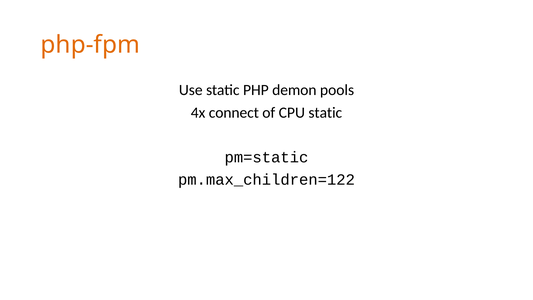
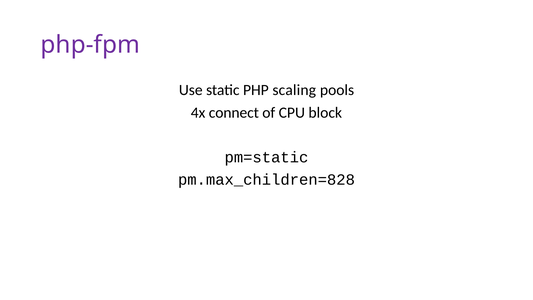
php-fpm colour: orange -> purple
demon: demon -> scaling
CPU static: static -> block
pm.max_children=122: pm.max_children=122 -> pm.max_children=828
